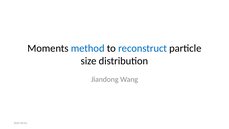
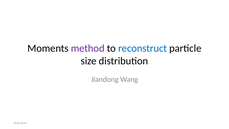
method colour: blue -> purple
